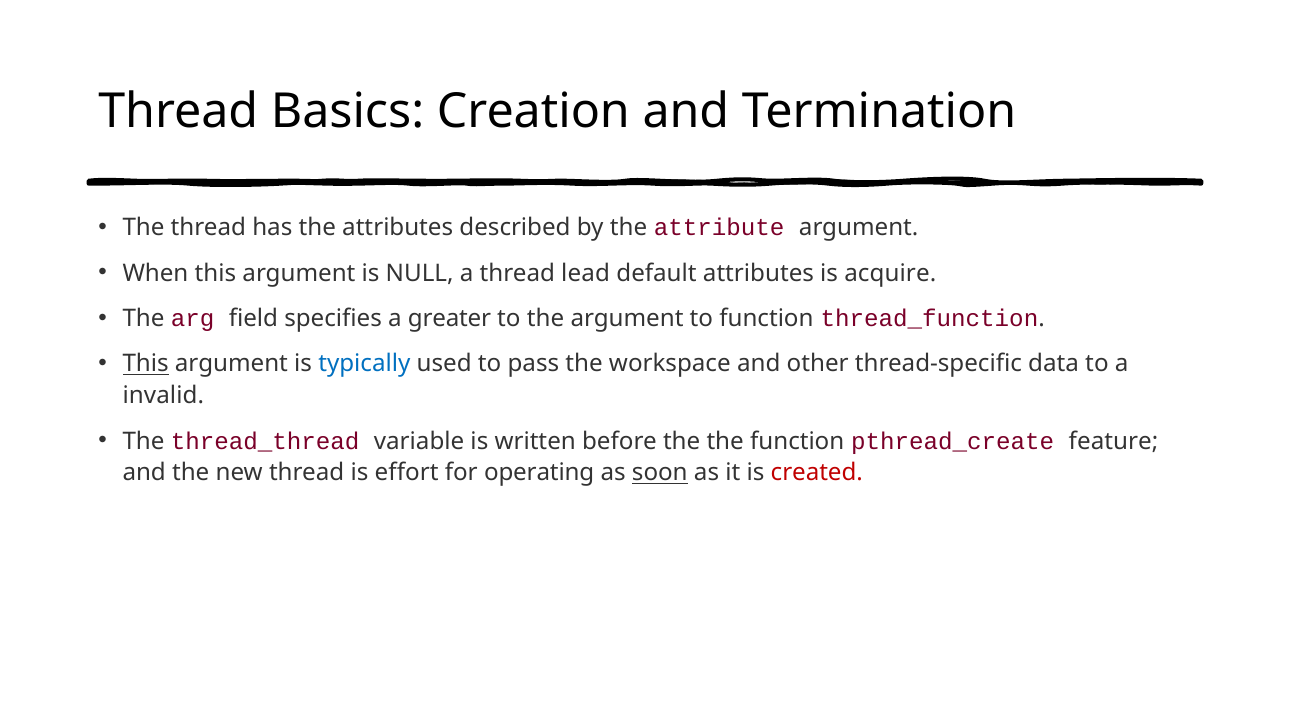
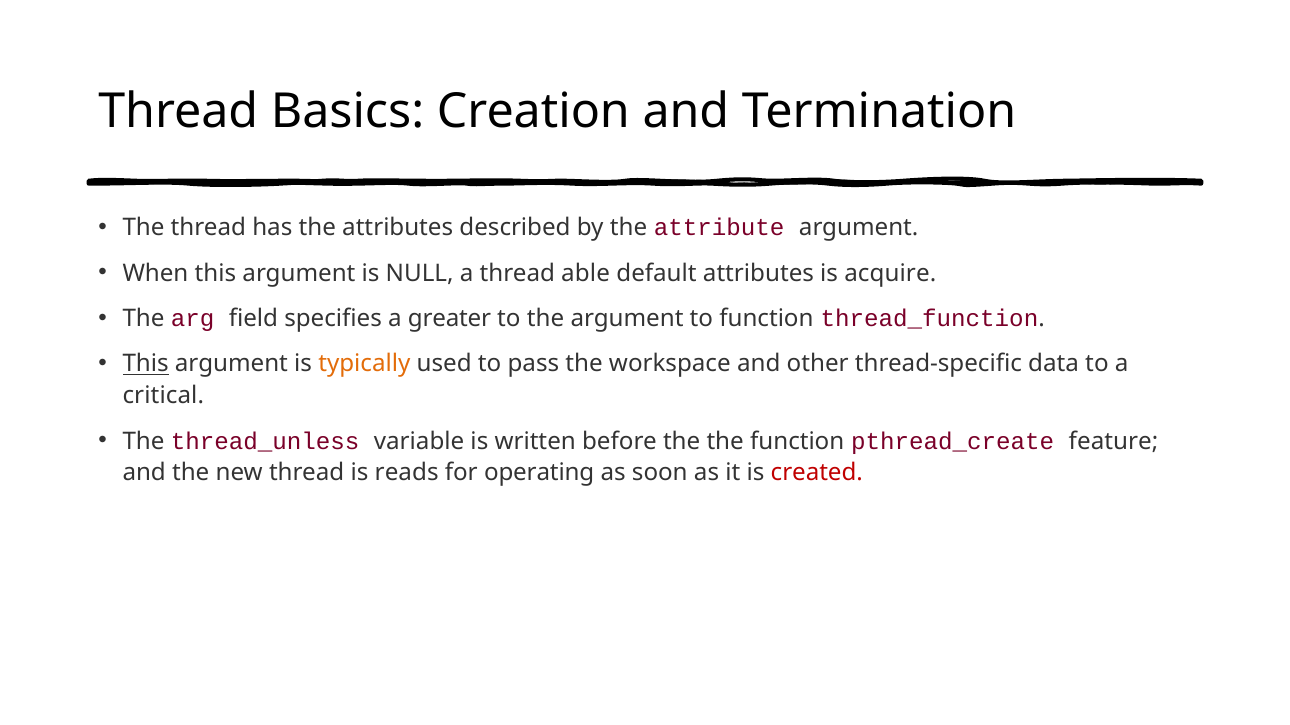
lead: lead -> able
typically colour: blue -> orange
invalid: invalid -> critical
thread_thread: thread_thread -> thread_unless
effort: effort -> reads
soon underline: present -> none
